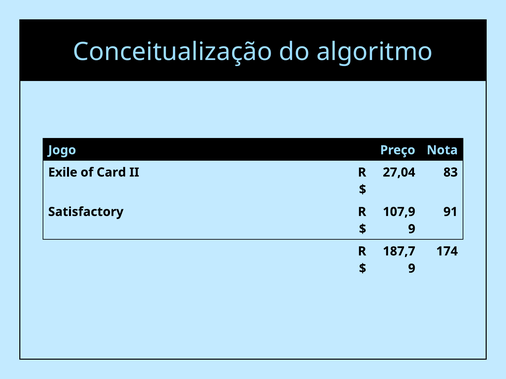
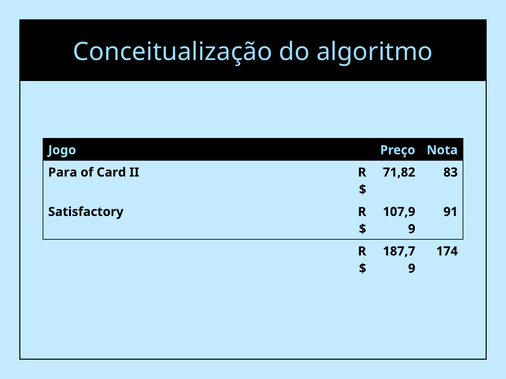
Exile: Exile -> Para
27,04: 27,04 -> 71,82
